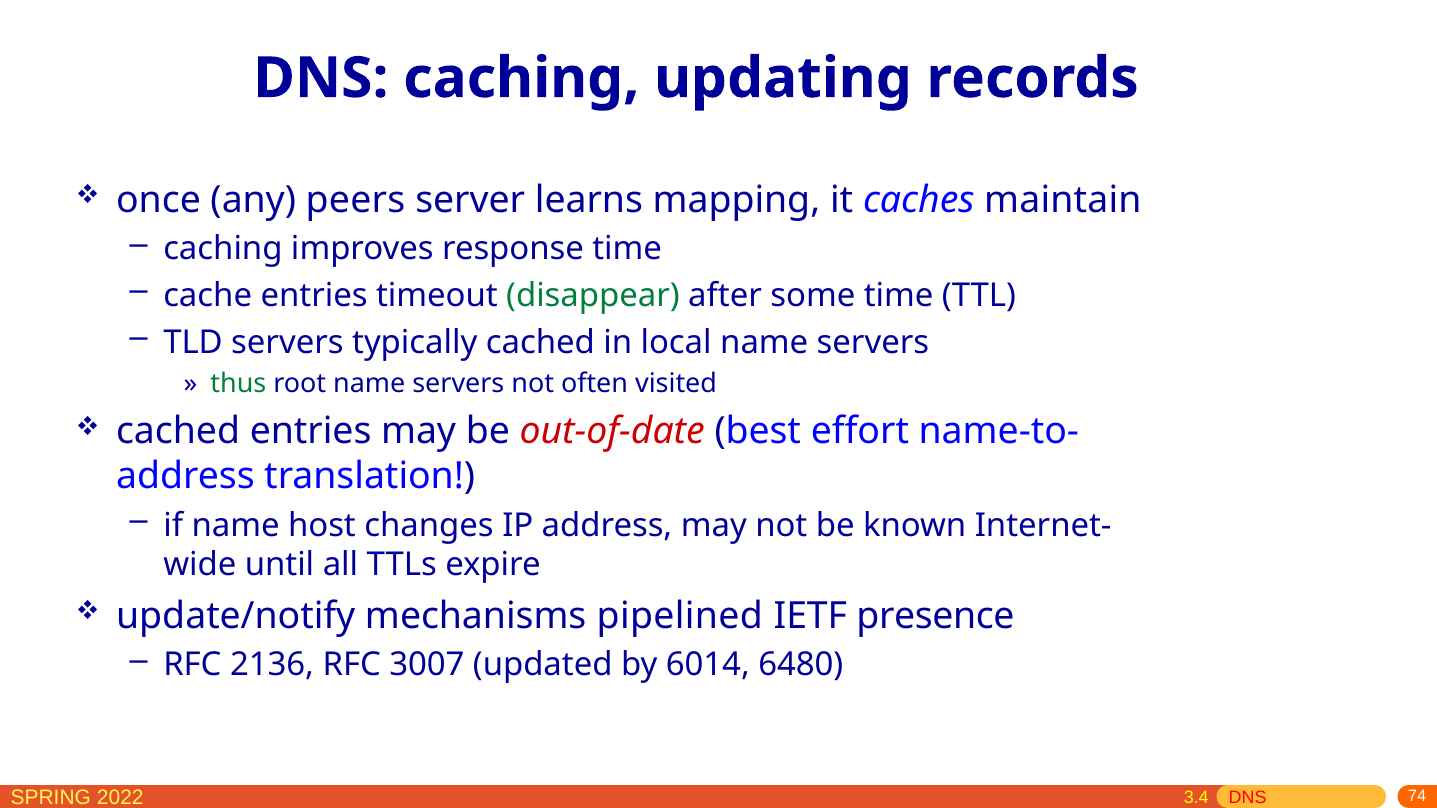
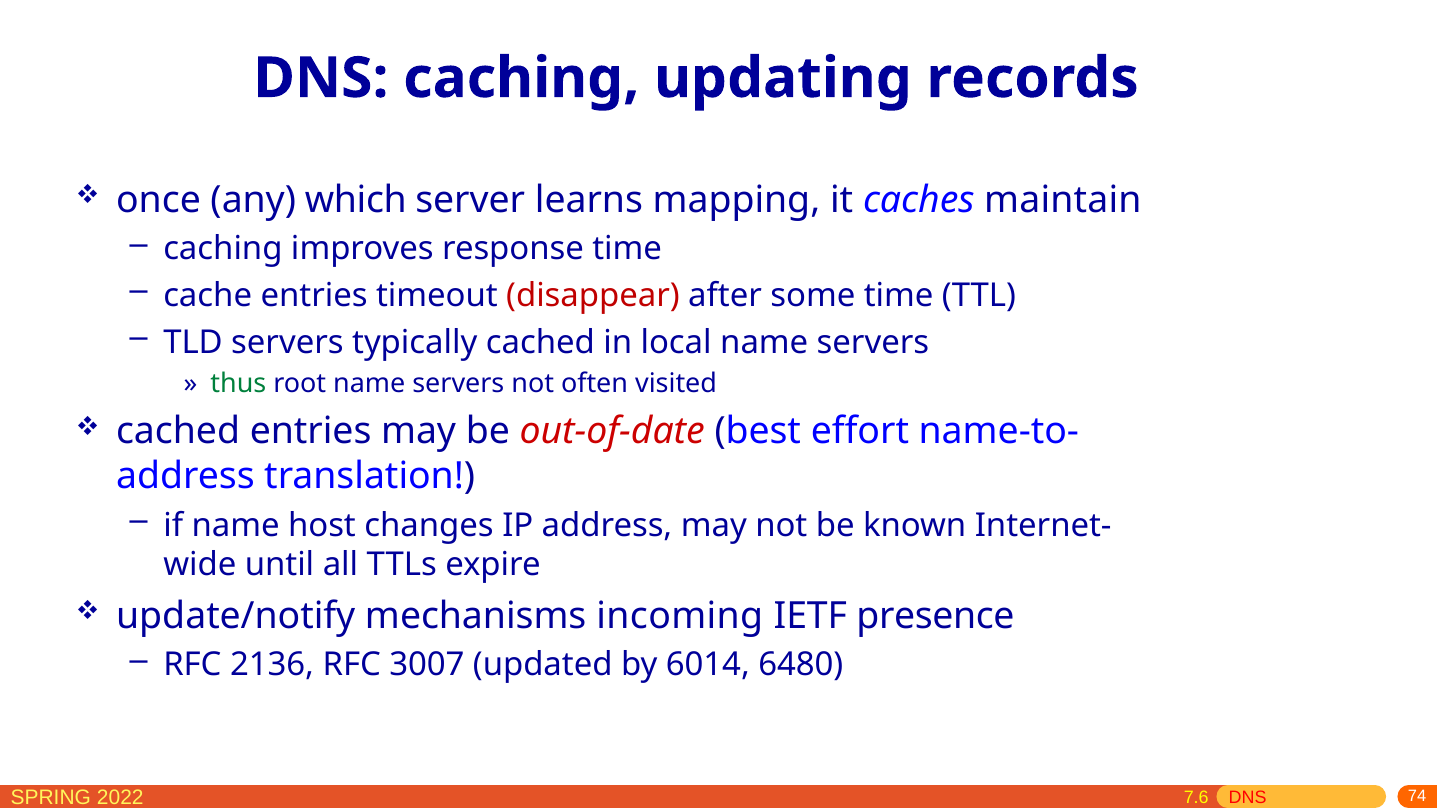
peers: peers -> which
disappear colour: green -> red
pipelined: pipelined -> incoming
3.4: 3.4 -> 7.6
